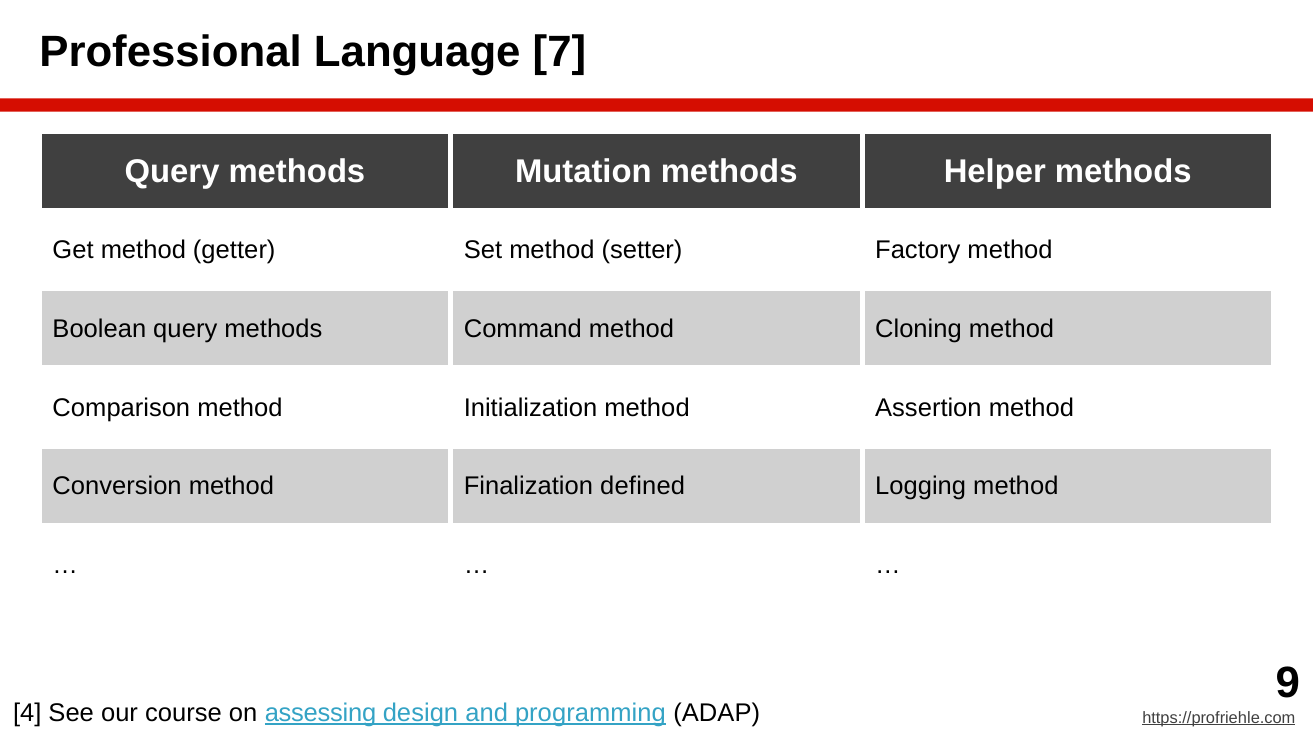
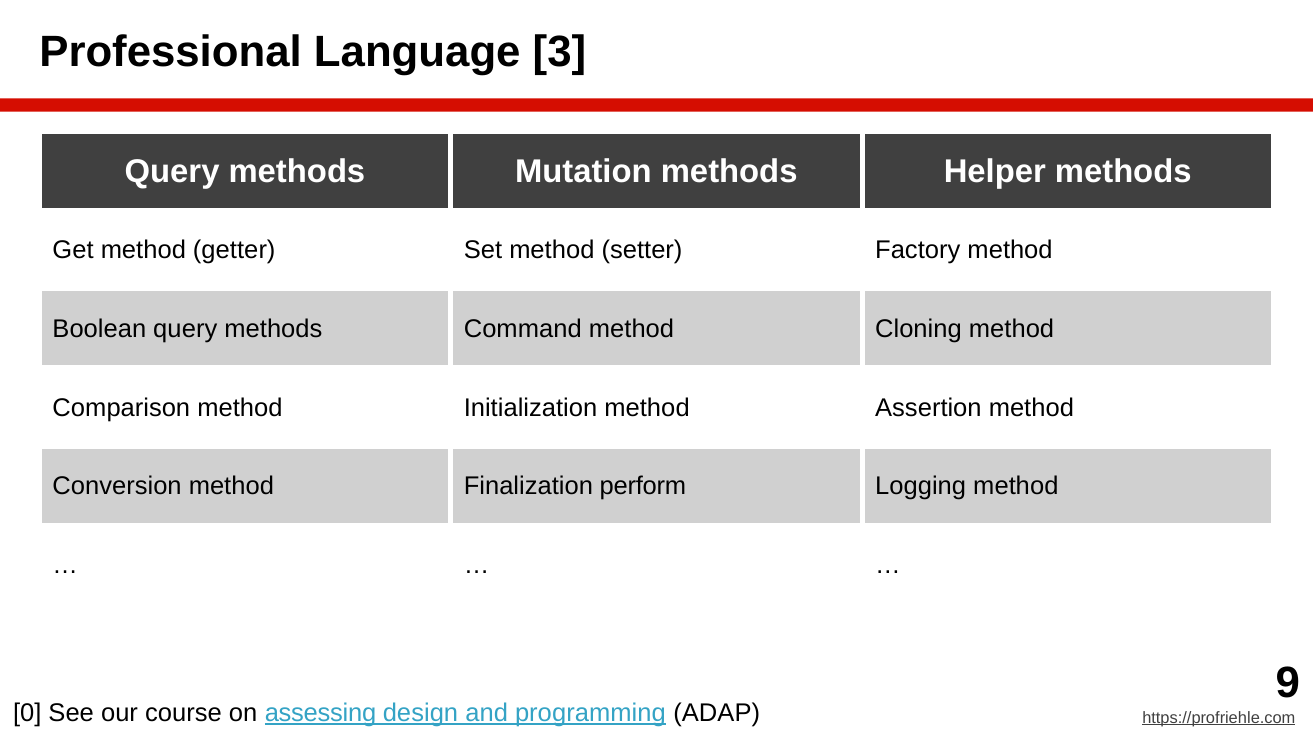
7: 7 -> 3
defined: defined -> perform
4: 4 -> 0
